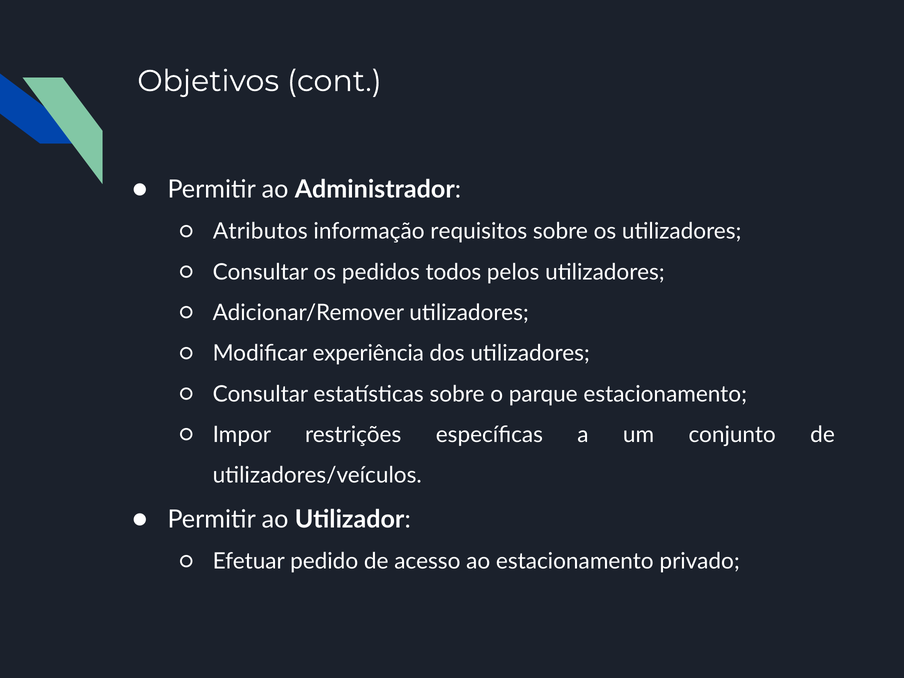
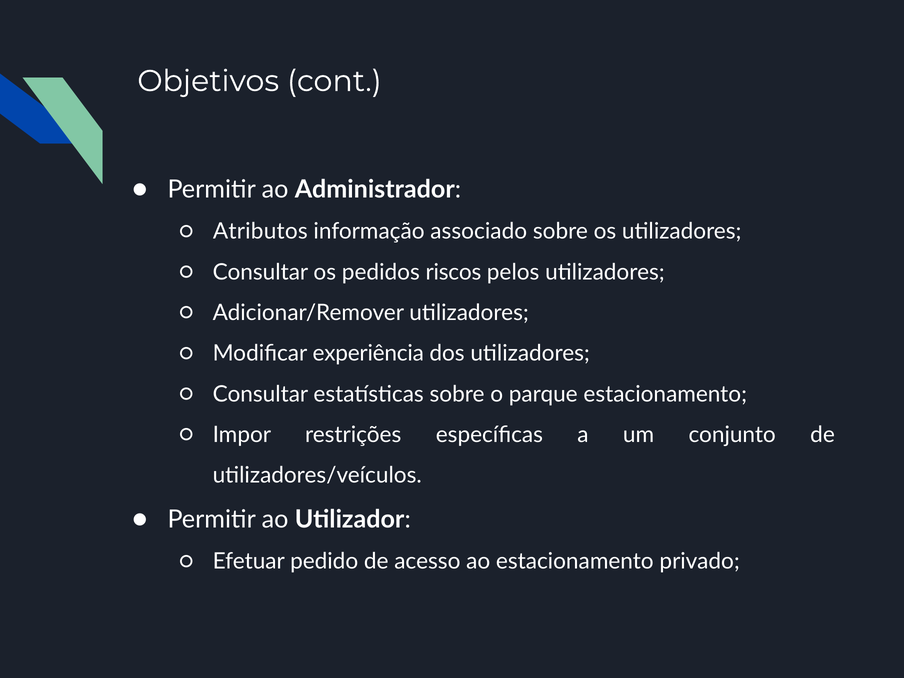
requisitos: requisitos -> associado
todos: todos -> riscos
